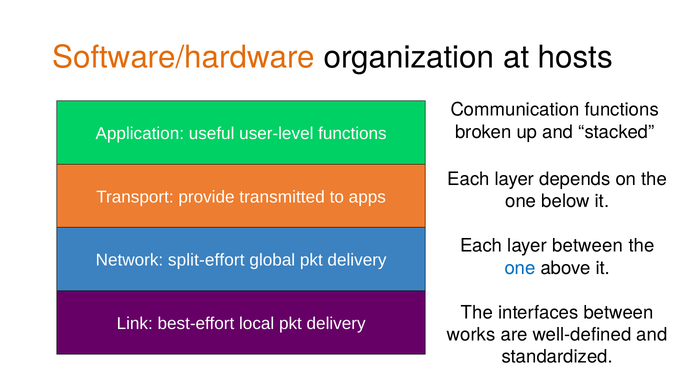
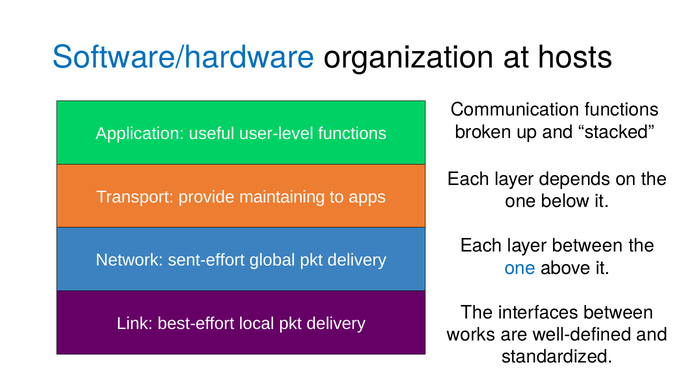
Software/hardware colour: orange -> blue
transmitted: transmitted -> maintaining
split-effort: split-effort -> sent-effort
